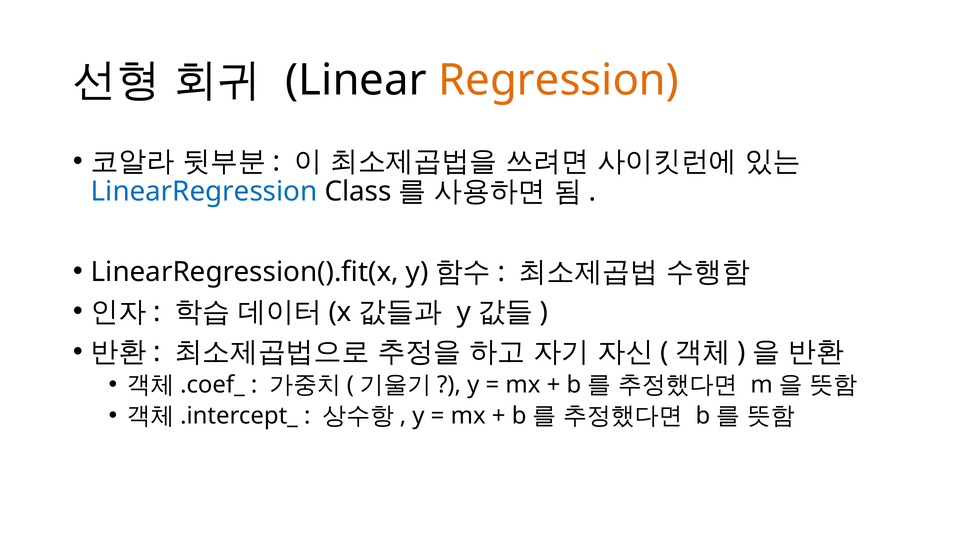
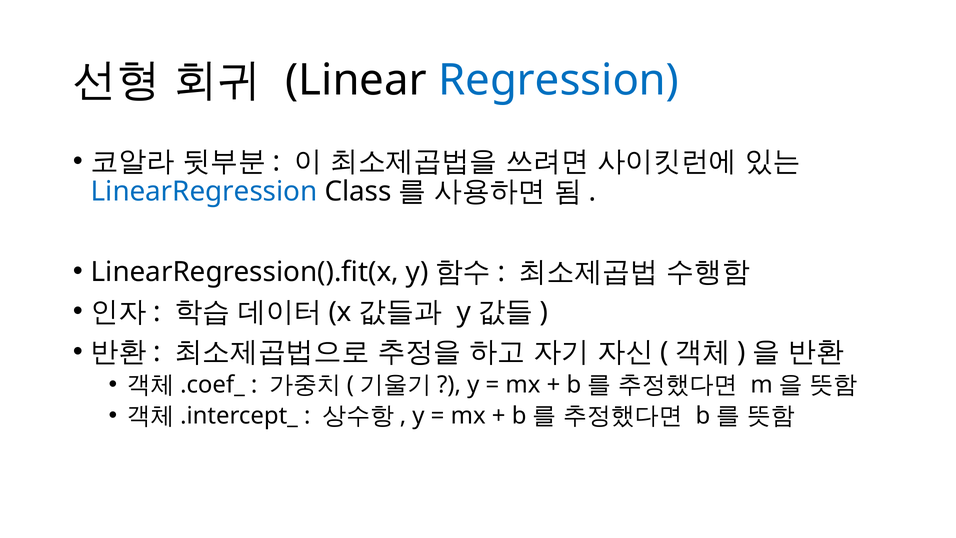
Regression colour: orange -> blue
